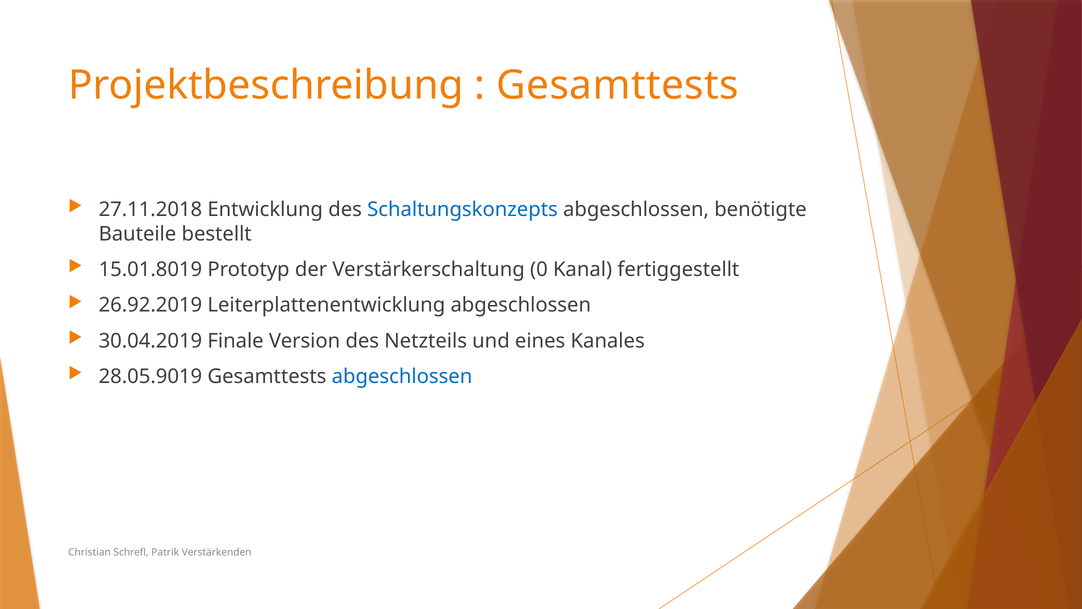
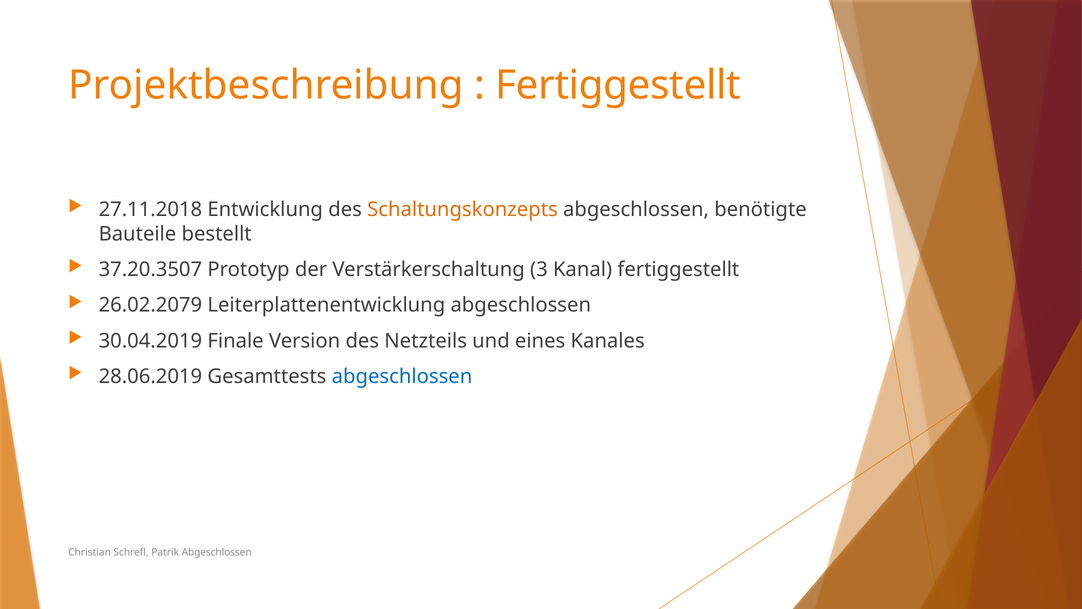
Gesamttests at (618, 85): Gesamttests -> Fertiggestellt
Schaltungskonzepts colour: blue -> orange
15.01.8019: 15.01.8019 -> 37.20.3507
0: 0 -> 3
26.92.2019: 26.92.2019 -> 26.02.2079
28.05.9019: 28.05.9019 -> 28.06.2019
Patrik Verstärkenden: Verstärkenden -> Abgeschlossen
